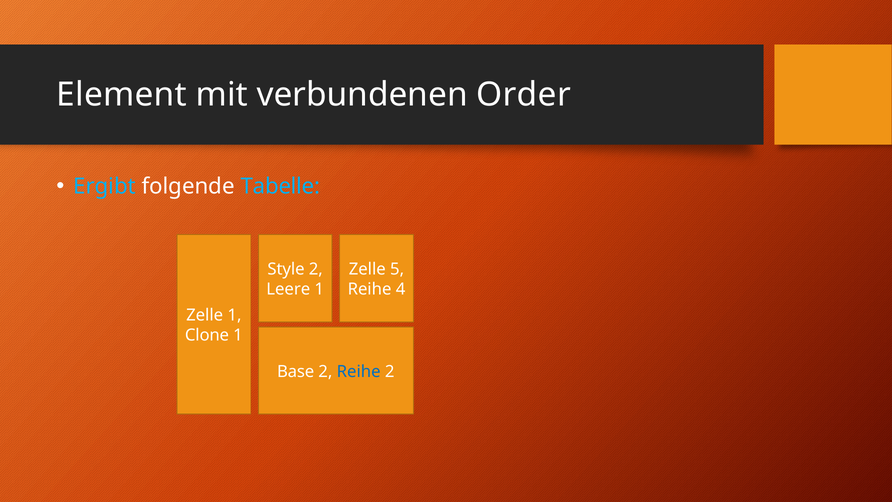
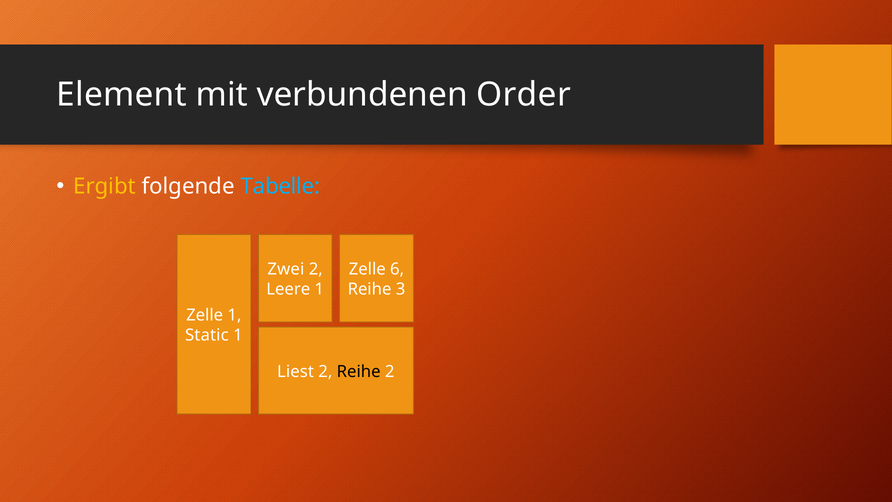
Ergibt colour: light blue -> yellow
Style: Style -> Zwei
5: 5 -> 6
4: 4 -> 3
Clone: Clone -> Static
Base: Base -> Liest
Reihe at (359, 372) colour: blue -> black
